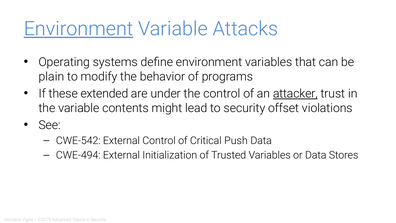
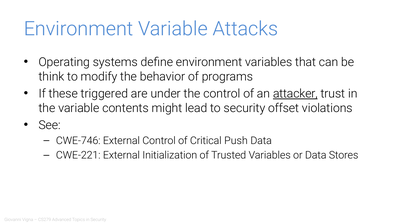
Environment at (79, 29) underline: present -> none
plain: plain -> think
extended: extended -> triggered
CWE-542: CWE-542 -> CWE-746
CWE-494: CWE-494 -> CWE-221
